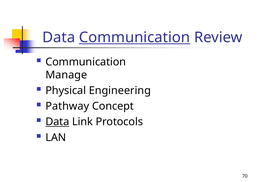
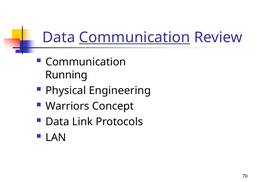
Manage: Manage -> Running
Pathway: Pathway -> Warriors
Data at (57, 122) underline: present -> none
